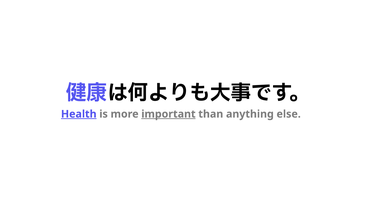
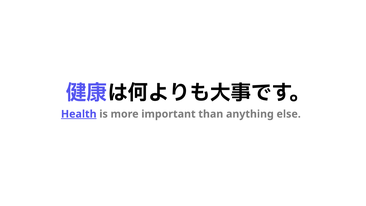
important underline: present -> none
